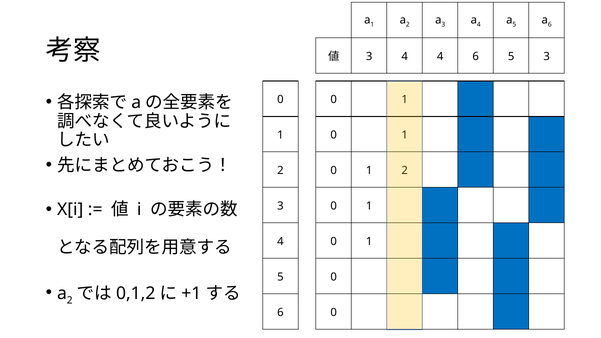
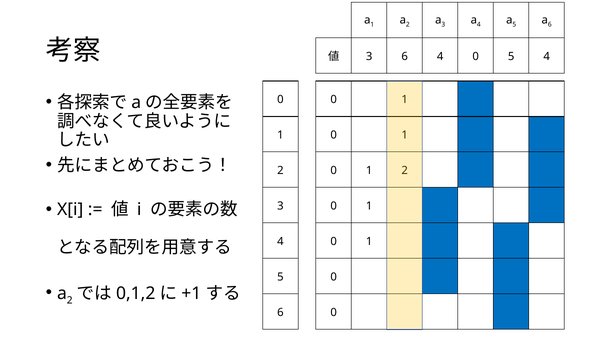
4 at (405, 56): 4 -> 6
6 at (476, 56): 6 -> 0
5 3: 3 -> 4
